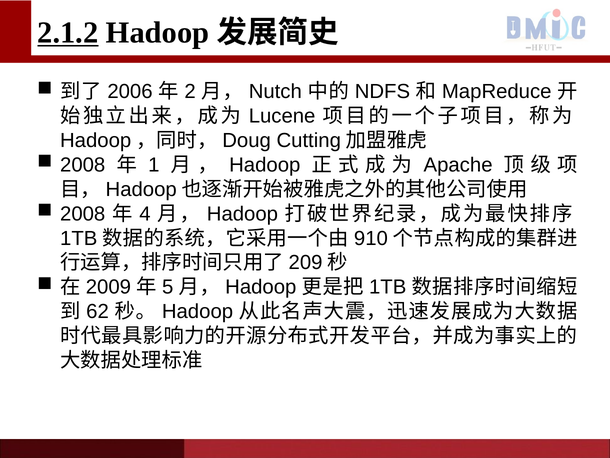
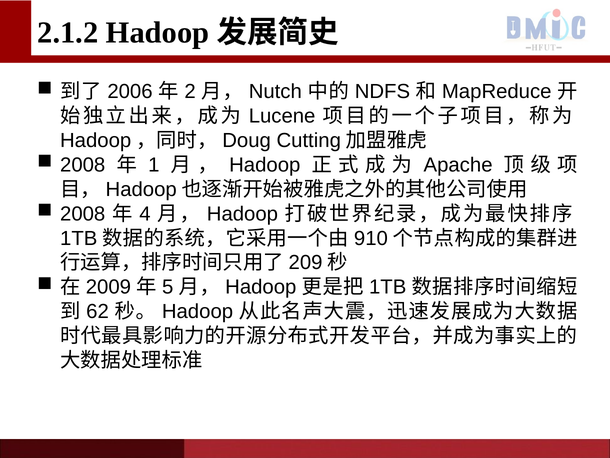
2.1.2 underline: present -> none
